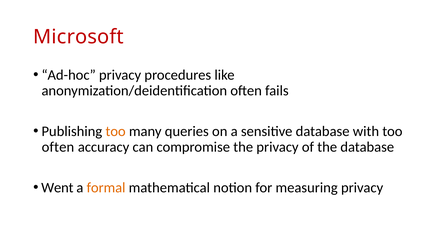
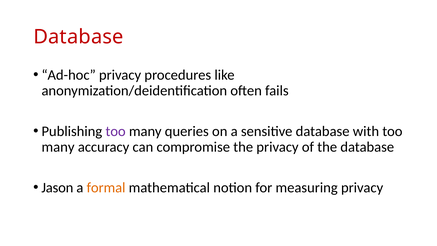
Microsoft at (79, 37): Microsoft -> Database
too at (116, 131) colour: orange -> purple
often at (58, 147): often -> many
Went: Went -> Jason
